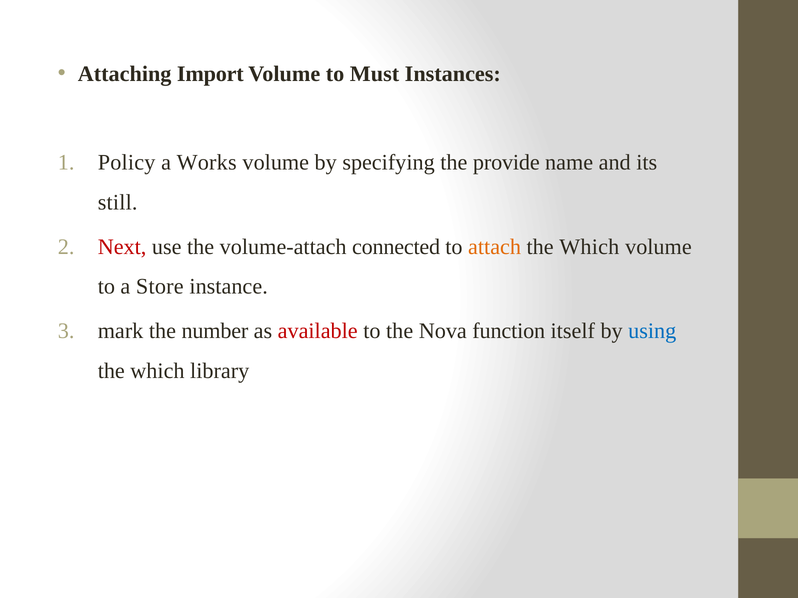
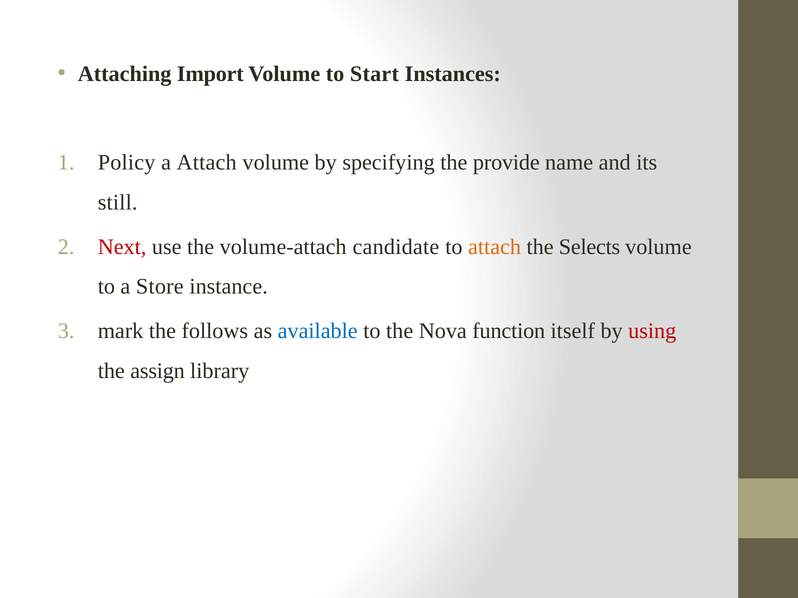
Must: Must -> Start
a Works: Works -> Attach
connected: connected -> candidate
Which at (589, 247): Which -> Selects
number: number -> follows
available colour: red -> blue
using colour: blue -> red
which at (157, 371): which -> assign
